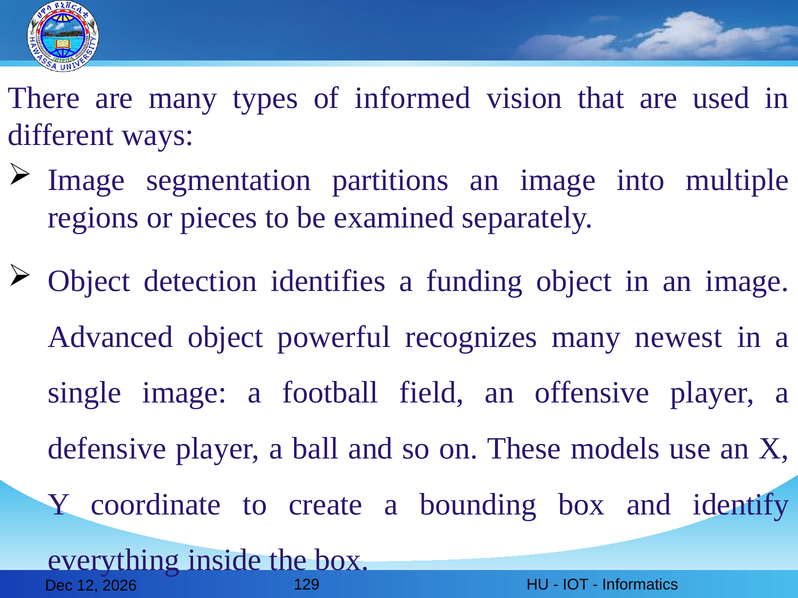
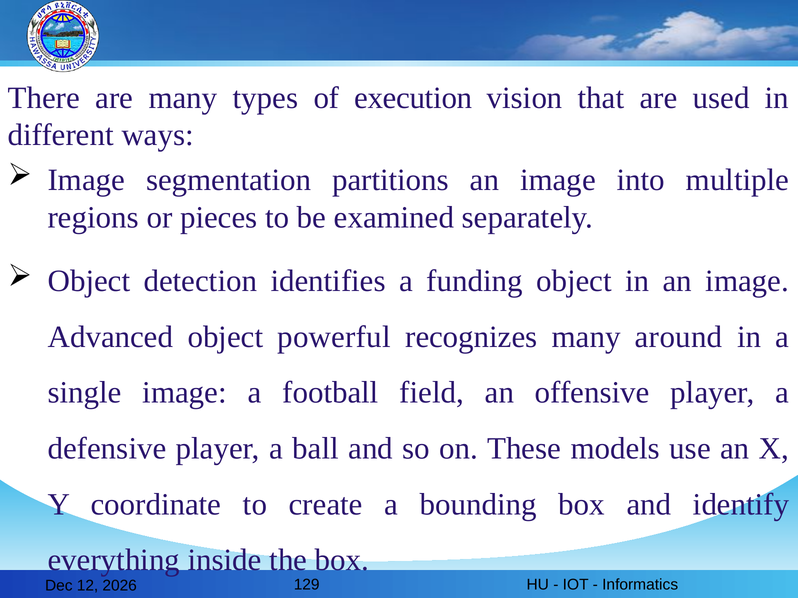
informed: informed -> execution
newest: newest -> around
